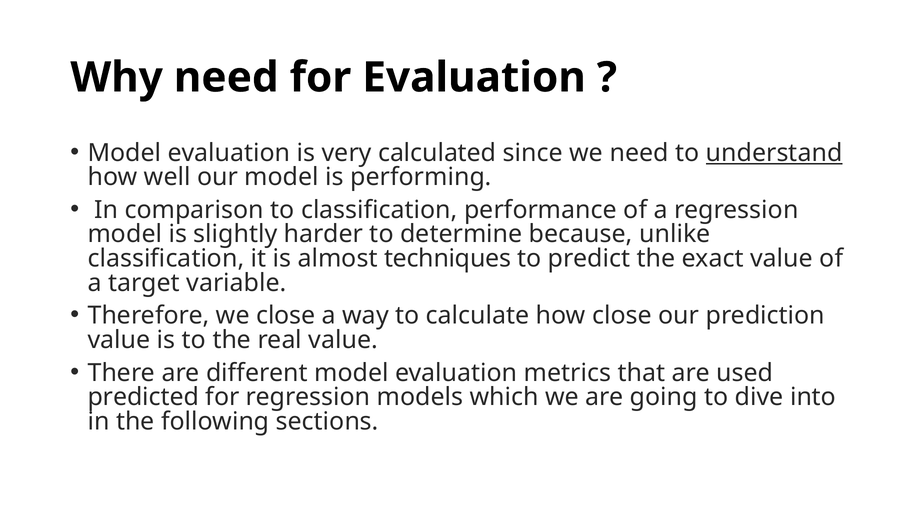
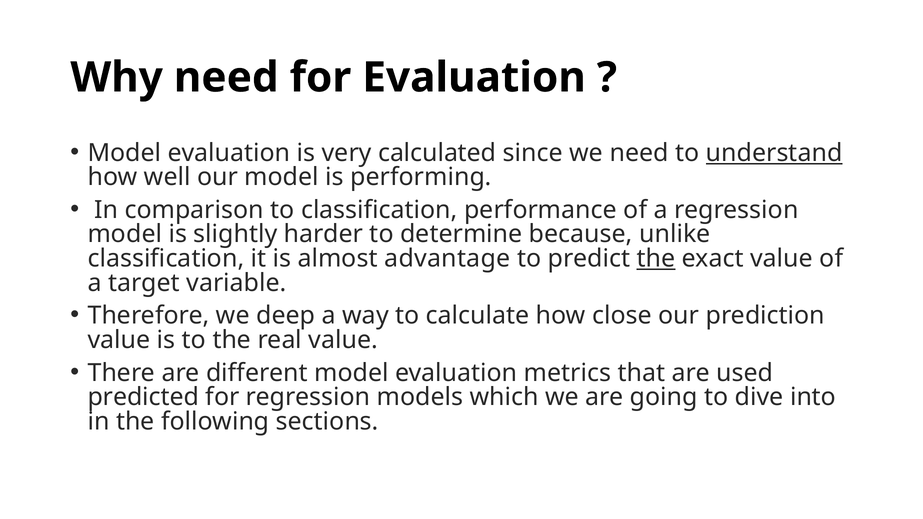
techniques: techniques -> advantage
the at (656, 259) underline: none -> present
we close: close -> deep
